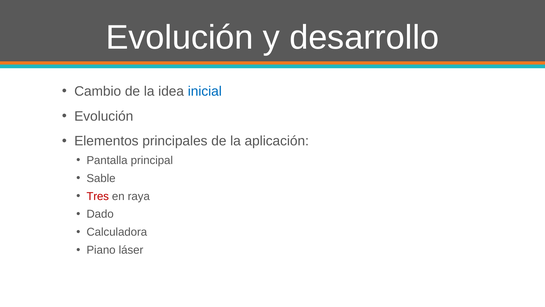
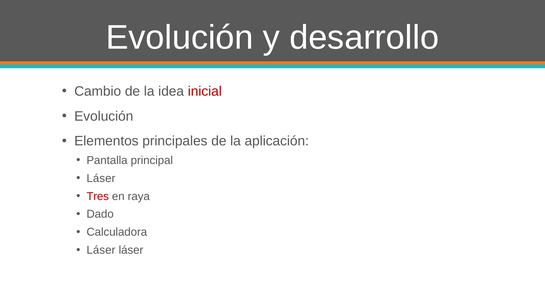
inicial colour: blue -> red
Sable at (101, 178): Sable -> Láser
Piano at (101, 250): Piano -> Láser
